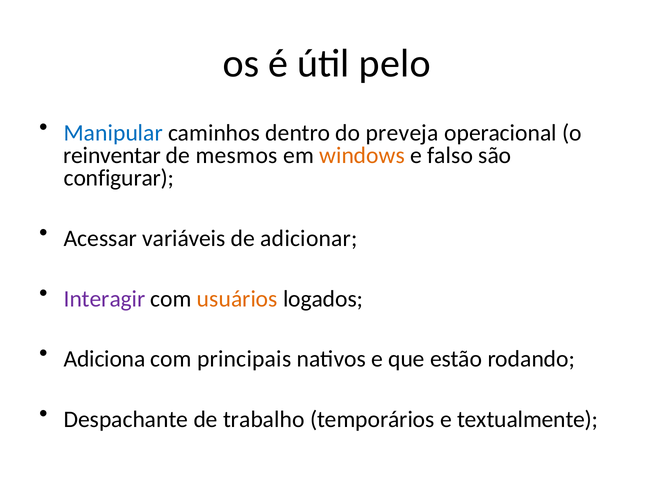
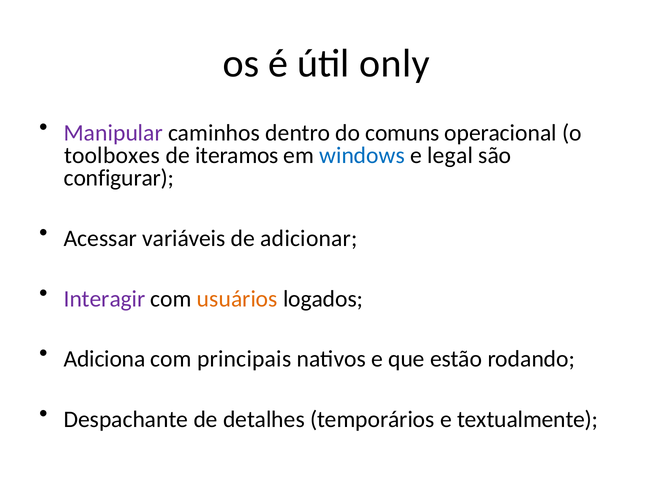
pelo: pelo -> only
Manipular colour: blue -> purple
preveja: preveja -> comuns
reinventar: reinventar -> toolboxes
mesmos: mesmos -> iteramos
windows colour: orange -> blue
falso: falso -> legal
trabalho: trabalho -> detalhes
